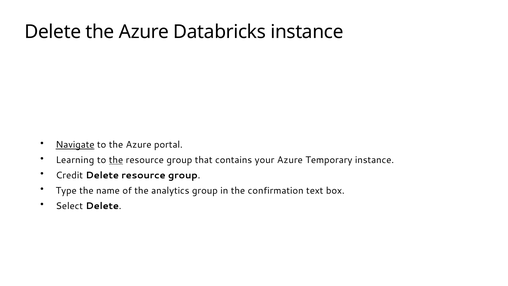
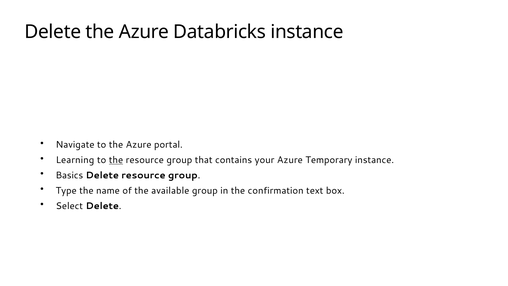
Navigate underline: present -> none
Credit: Credit -> Basics
analytics: analytics -> available
